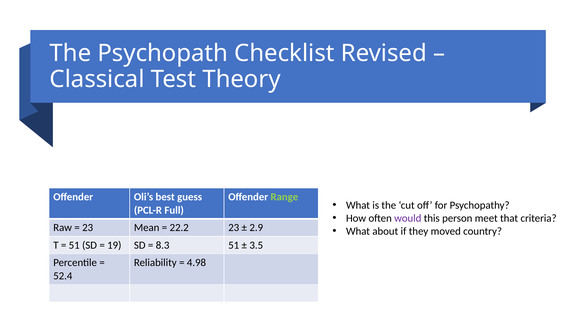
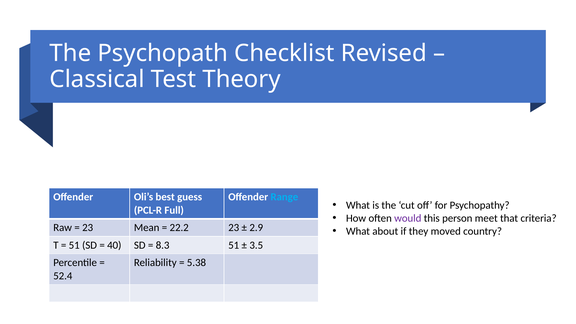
Range colour: light green -> light blue
19: 19 -> 40
4.98: 4.98 -> 5.38
